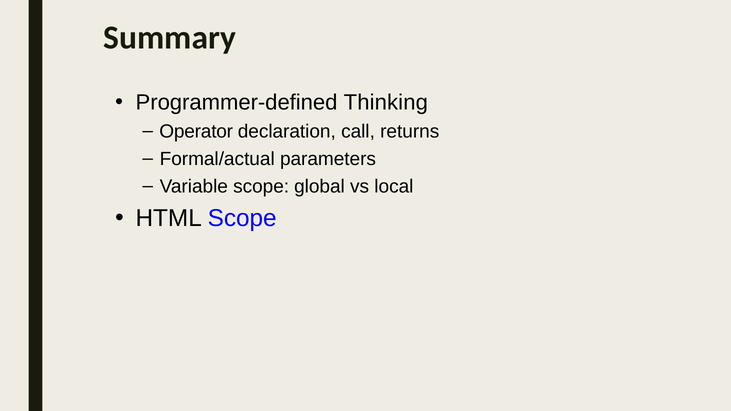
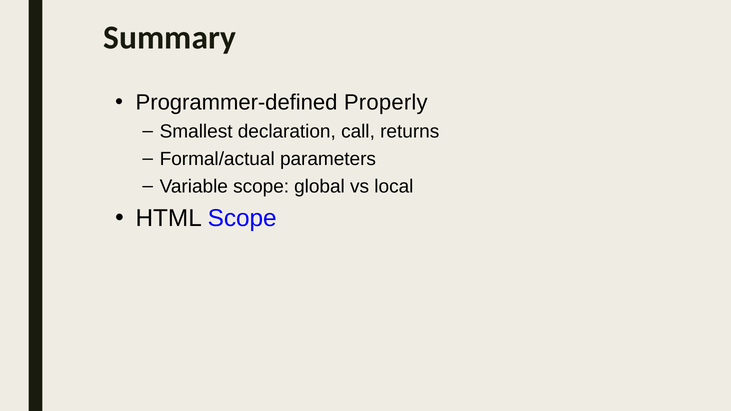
Thinking: Thinking -> Properly
Operator: Operator -> Smallest
